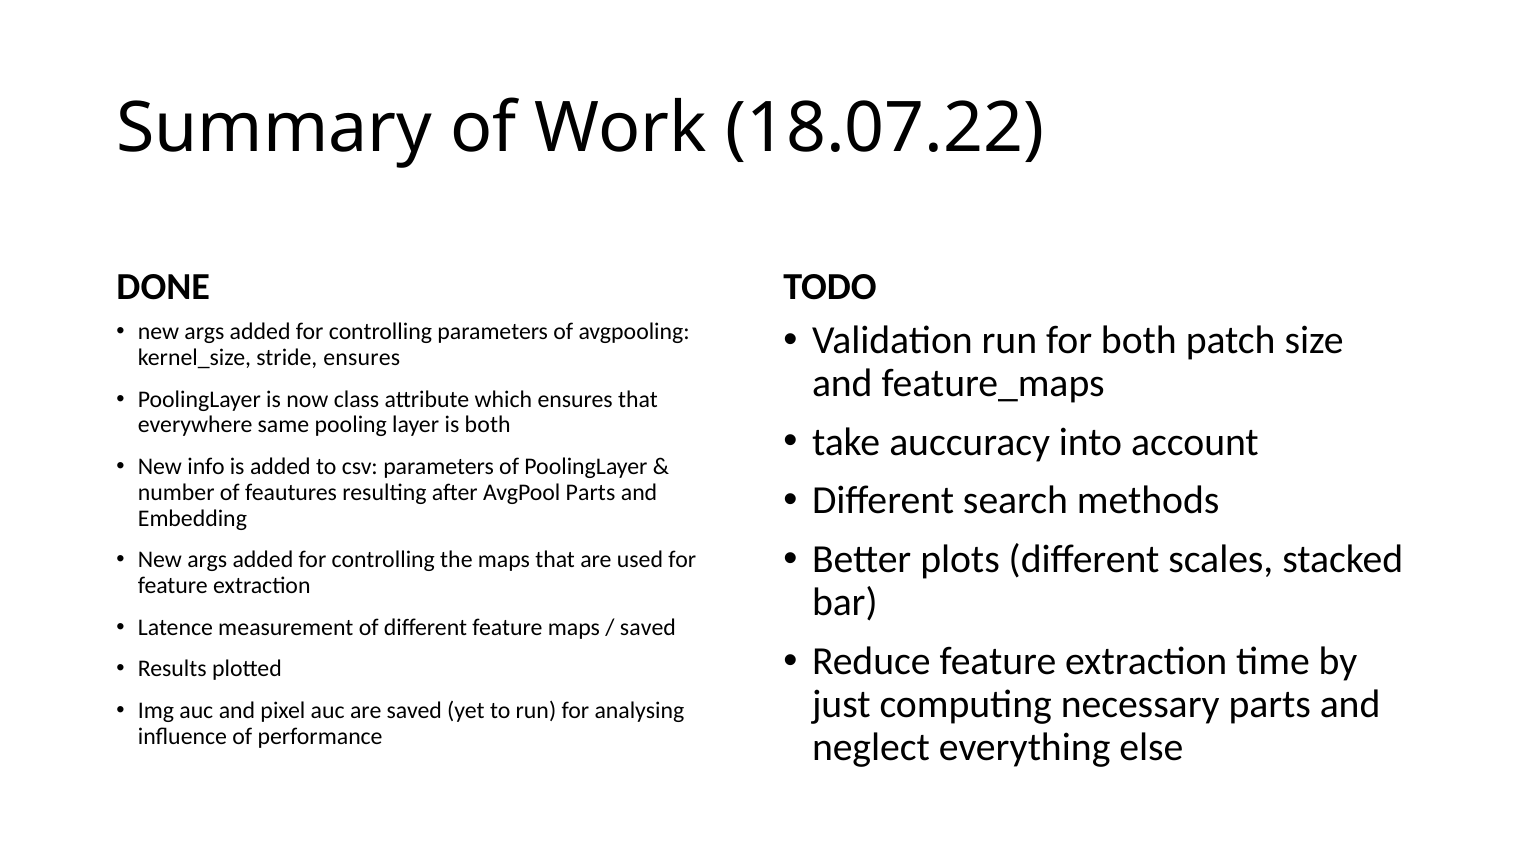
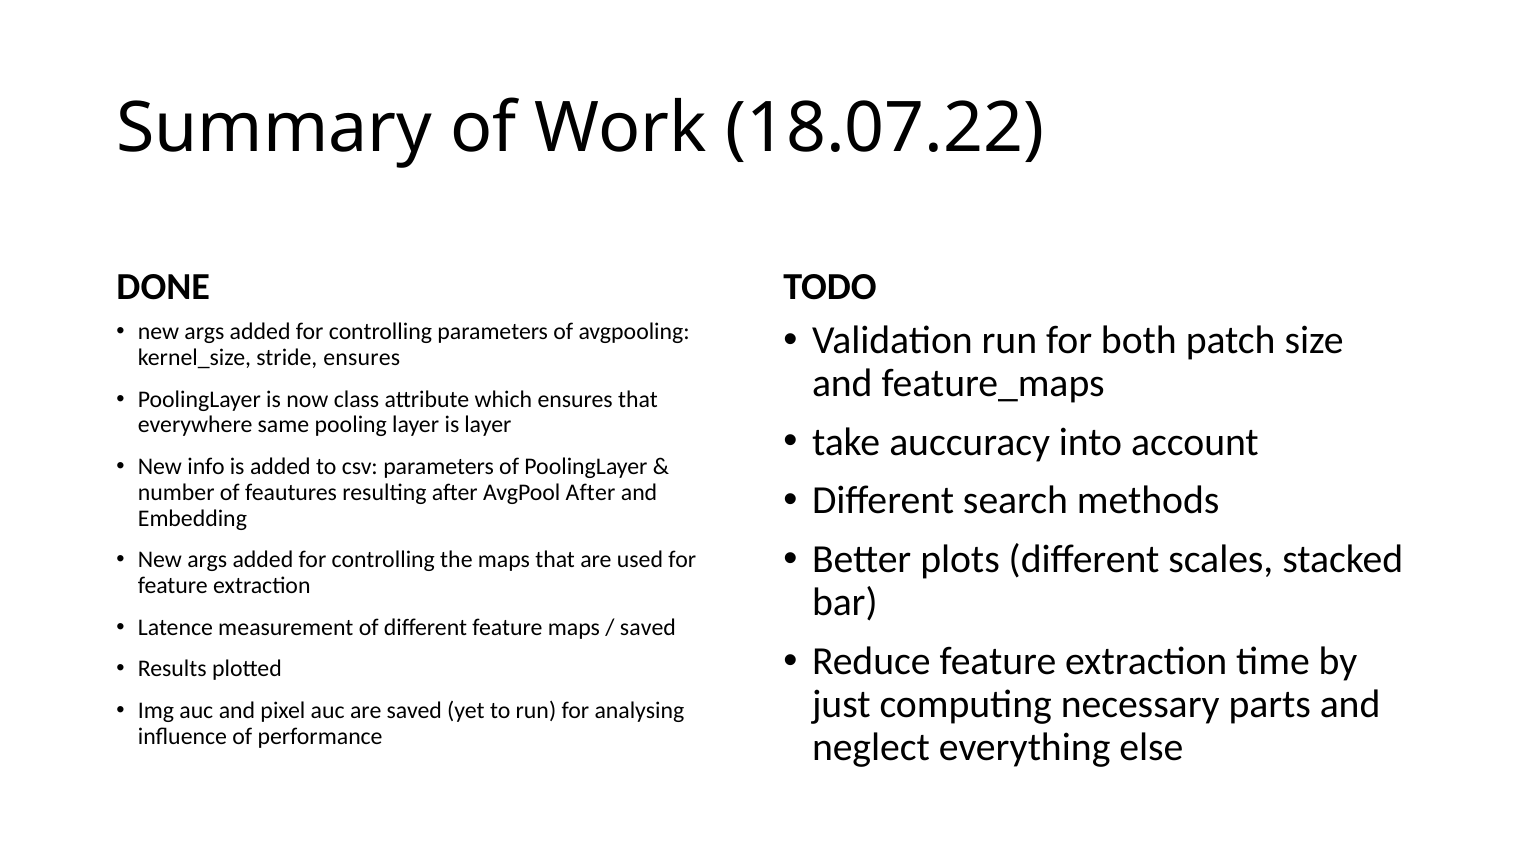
is both: both -> layer
AvgPool Parts: Parts -> After
